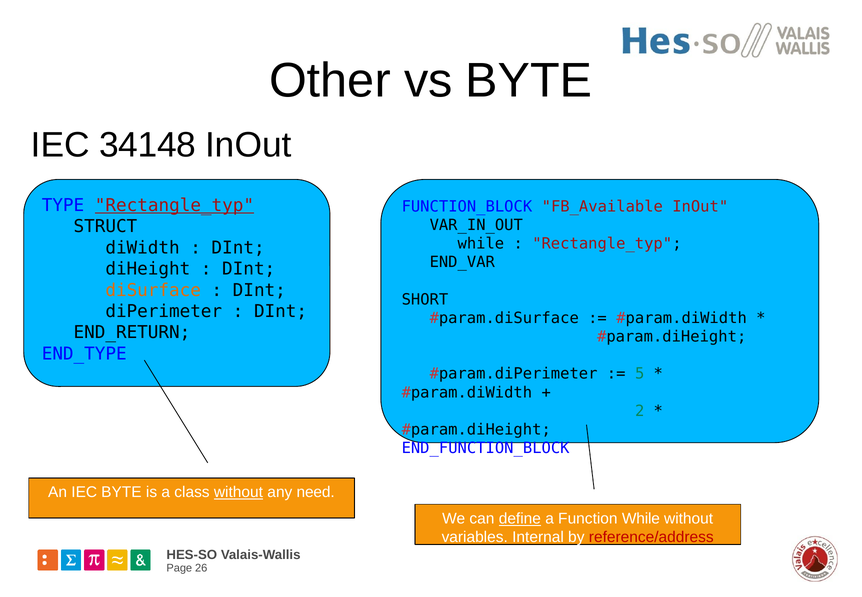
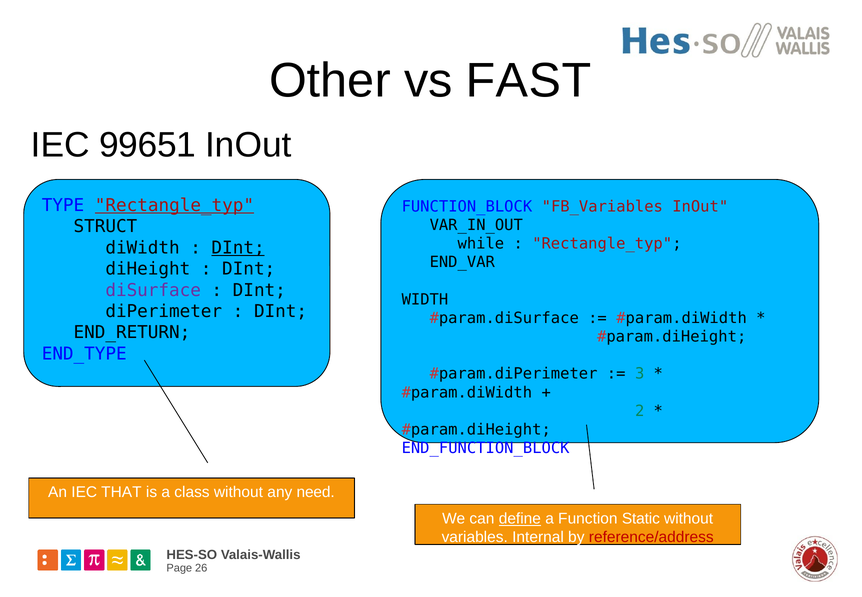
vs BYTE: BYTE -> FAST
34148: 34148 -> 99651
FB_Available: FB_Available -> FB_Variables
DInt at (238, 248) underline: none -> present
diSurface colour: orange -> purple
SHORT: SHORT -> WIDTH
5: 5 -> 3
IEC BYTE: BYTE -> THAT
without at (238, 492) underline: present -> none
Function While: While -> Static
